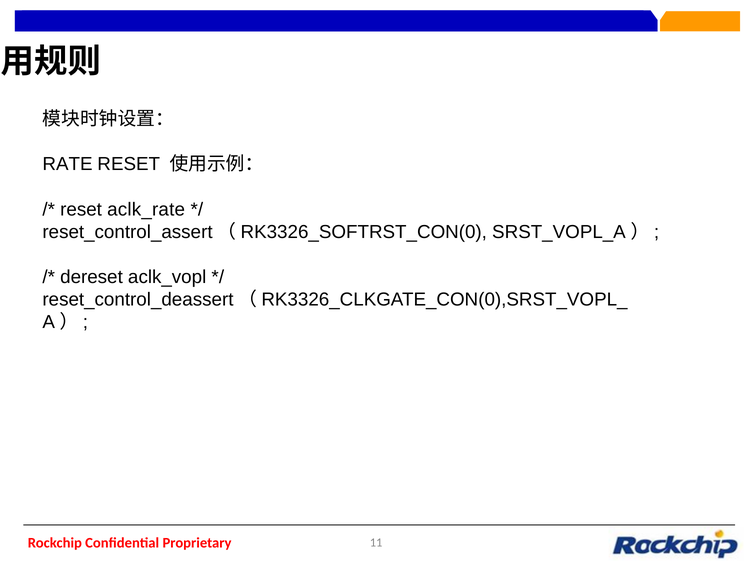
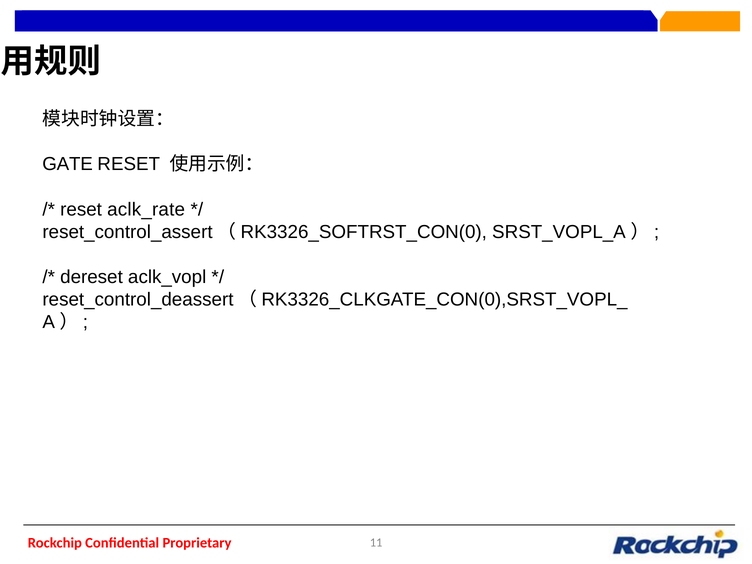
RATE: RATE -> GATE
